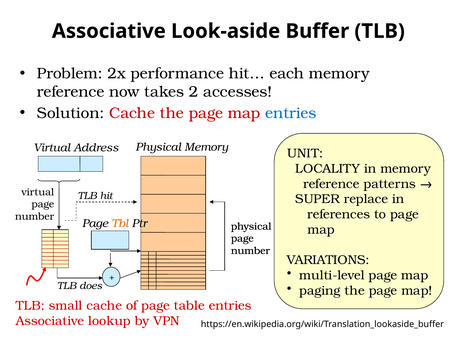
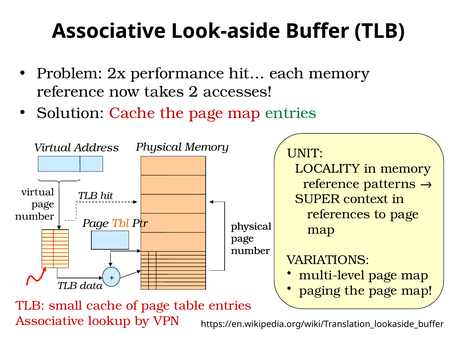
entries at (291, 113) colour: blue -> green
replace: replace -> context
does: does -> data
